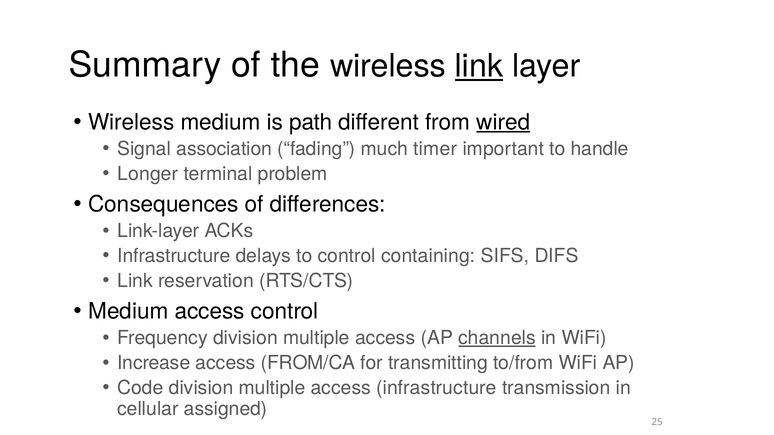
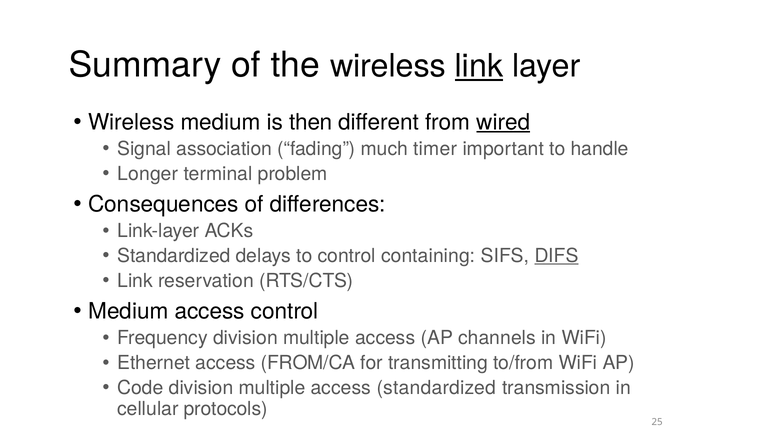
path: path -> then
Infrastructure at (174, 256): Infrastructure -> Standardized
DIFS underline: none -> present
channels underline: present -> none
Increase: Increase -> Ethernet
access infrastructure: infrastructure -> standardized
assigned: assigned -> protocols
